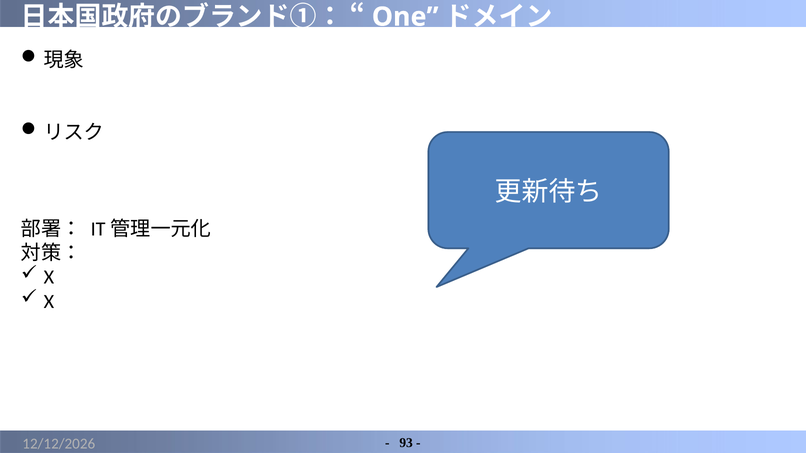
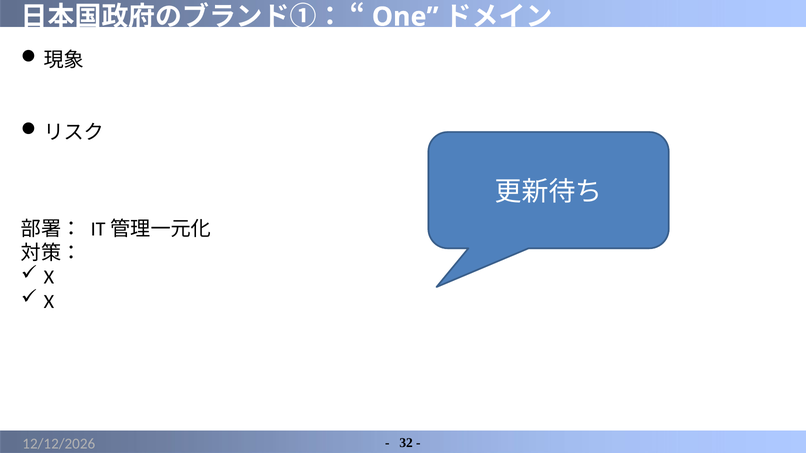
93: 93 -> 32
